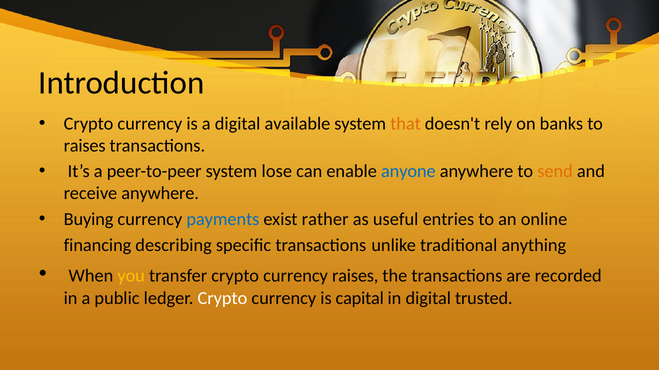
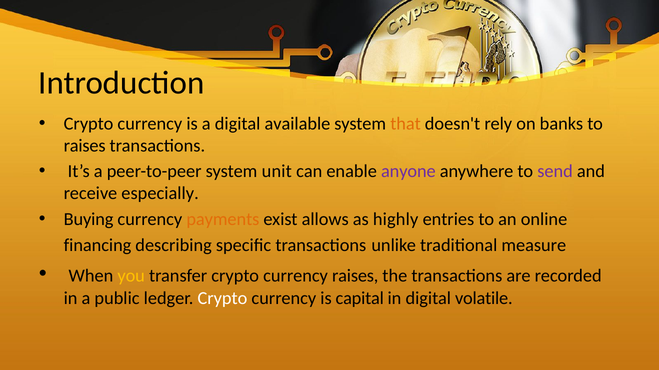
lose: lose -> unit
anyone colour: blue -> purple
send colour: orange -> purple
receive anywhere: anywhere -> especially
payments colour: blue -> orange
rather: rather -> allows
useful: useful -> highly
anything: anything -> measure
trusted: trusted -> volatile
